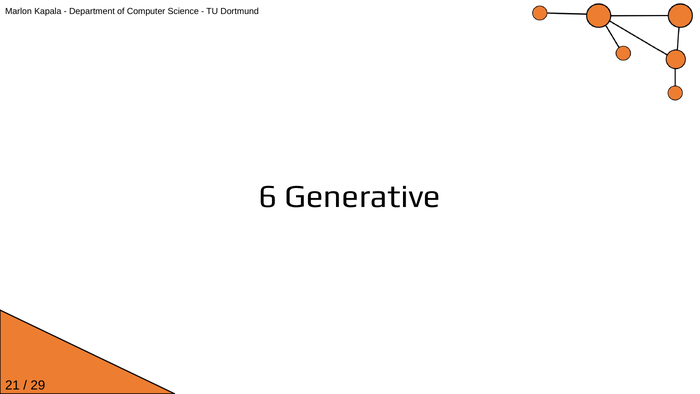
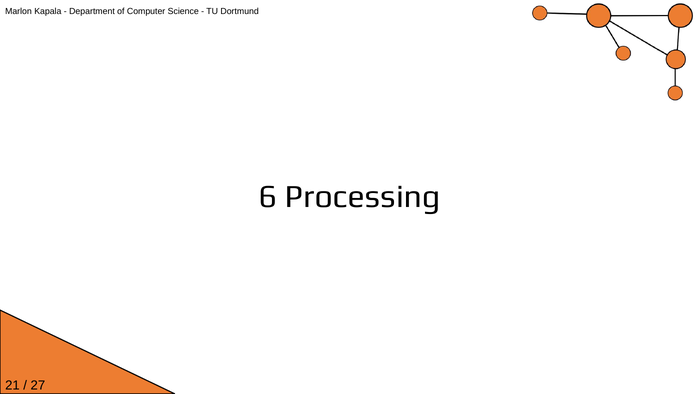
Generative: Generative -> Processing
29: 29 -> 27
